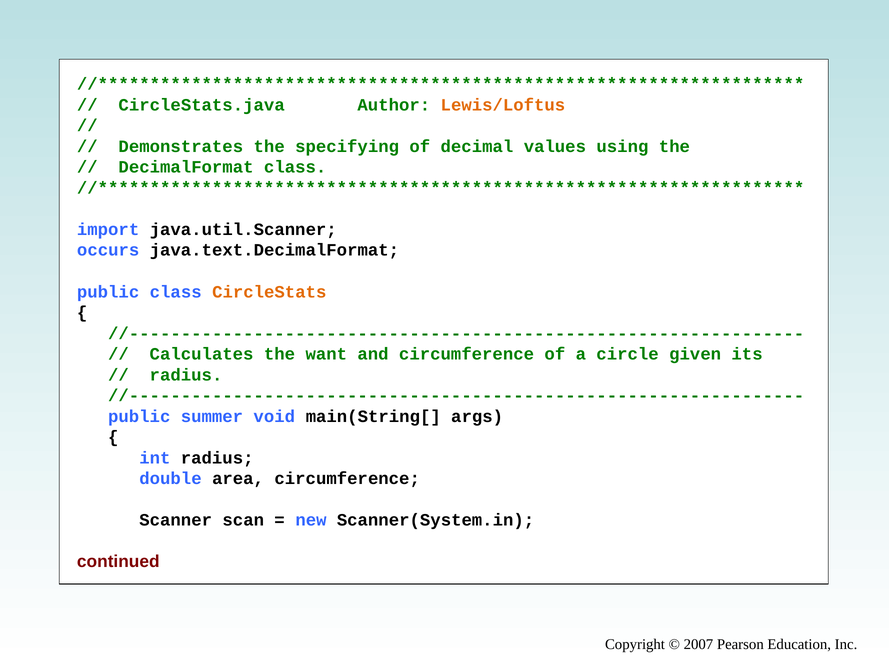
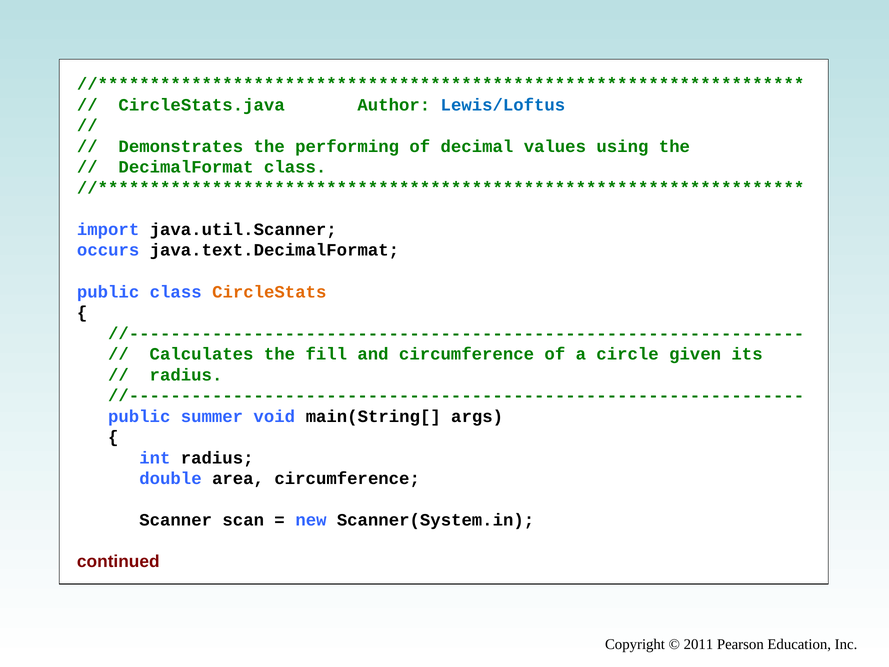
Lewis/Loftus colour: orange -> blue
specifying: specifying -> performing
want: want -> fill
2007: 2007 -> 2011
